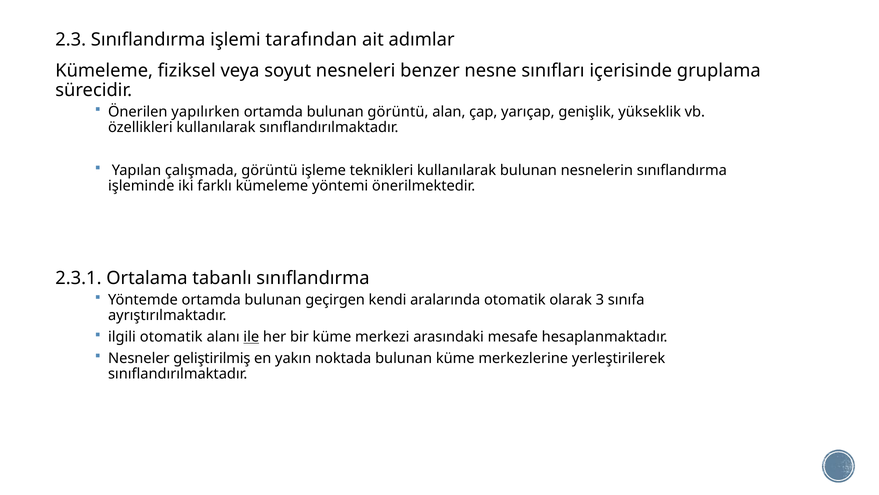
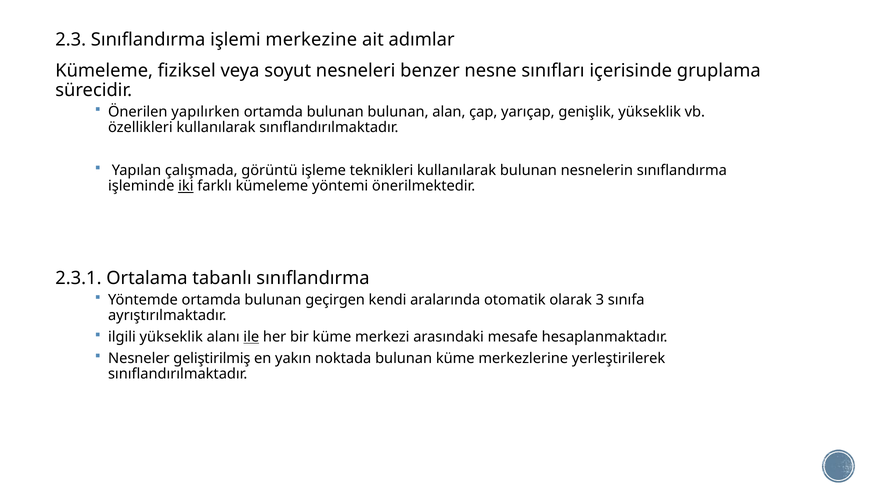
tarafından: tarafından -> merkezine
bulunan görüntü: görüntü -> bulunan
iki underline: none -> present
ilgili otomatik: otomatik -> yükseklik
